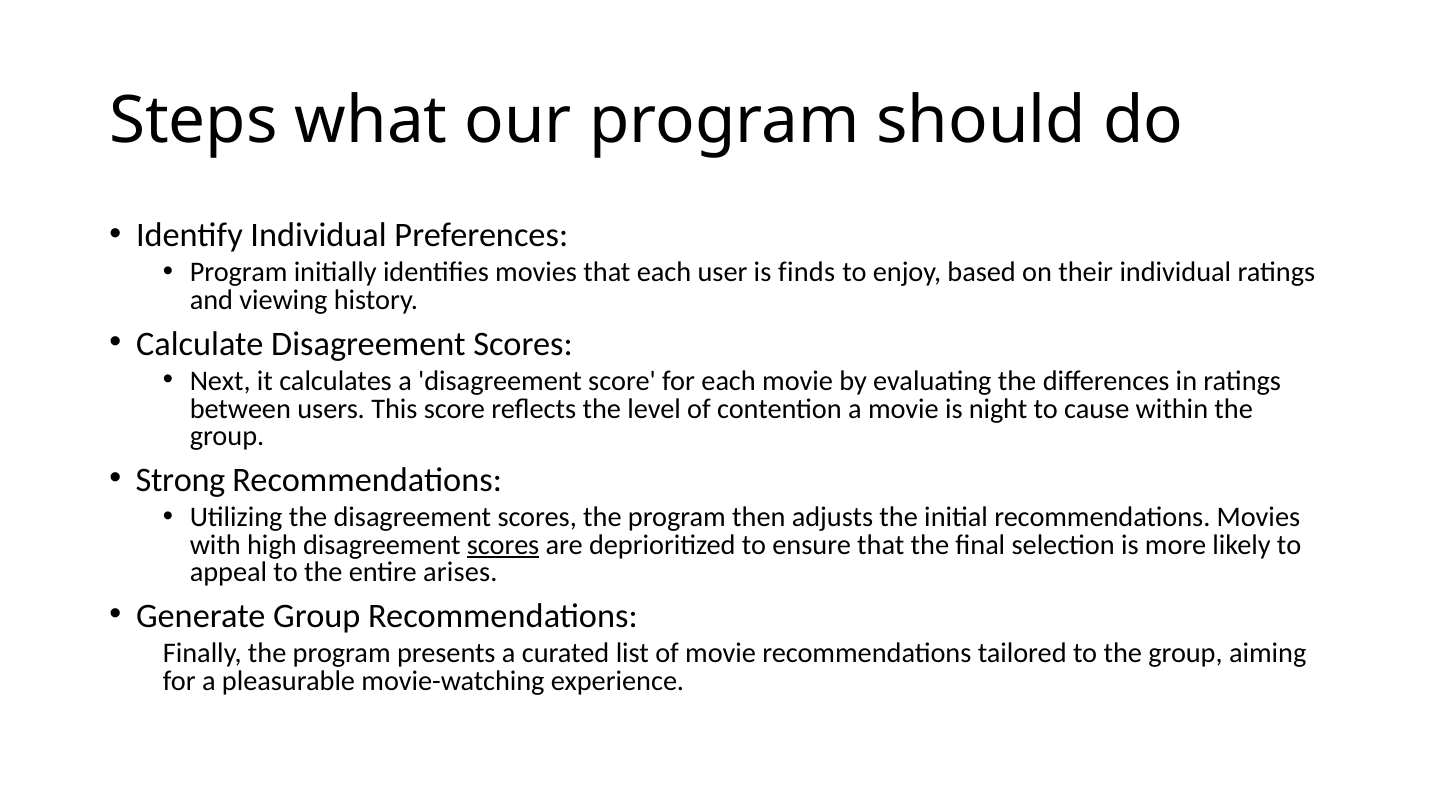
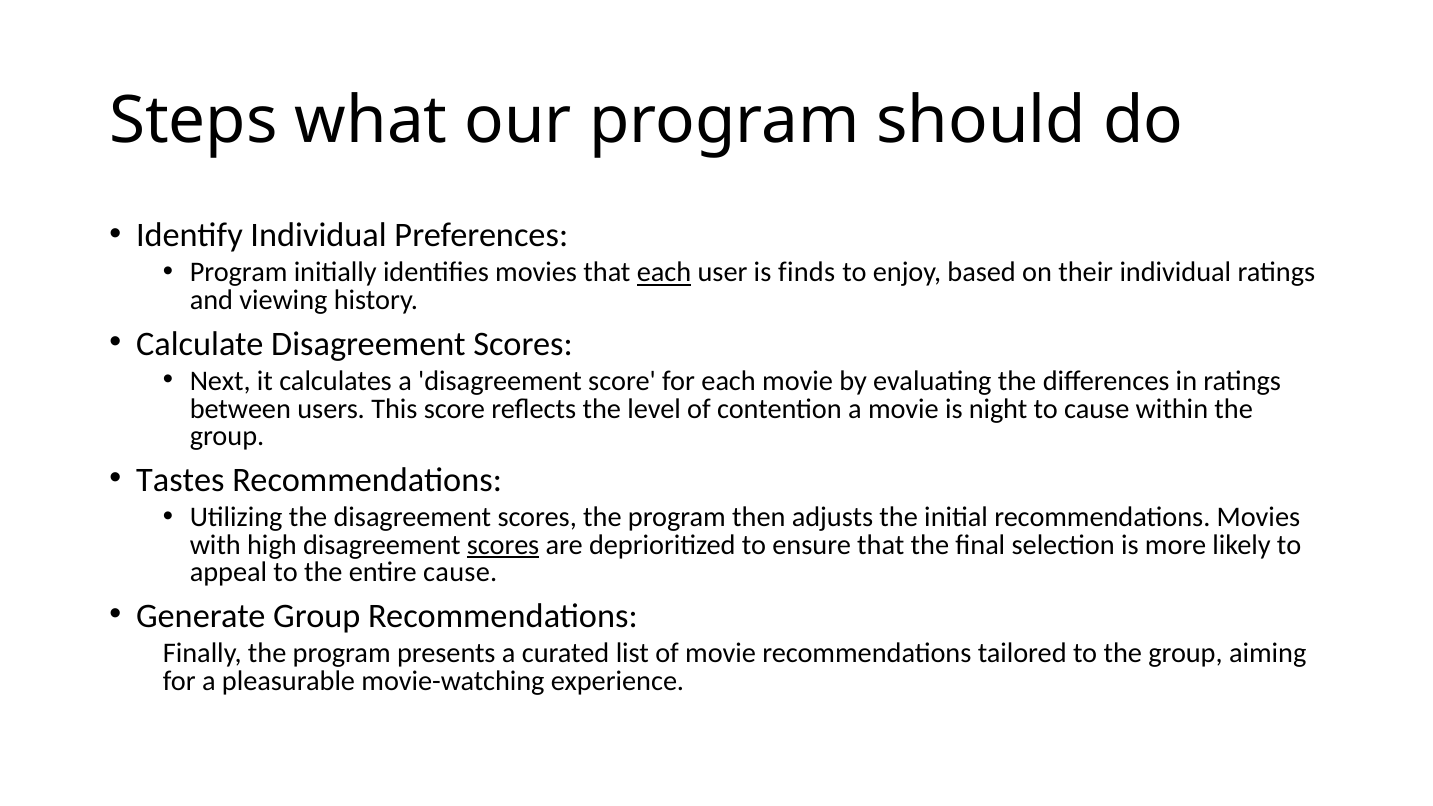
each at (664, 273) underline: none -> present
Strong: Strong -> Tastes
entire arises: arises -> cause
